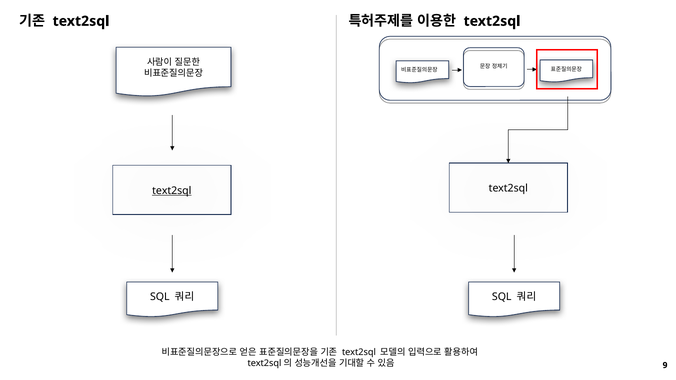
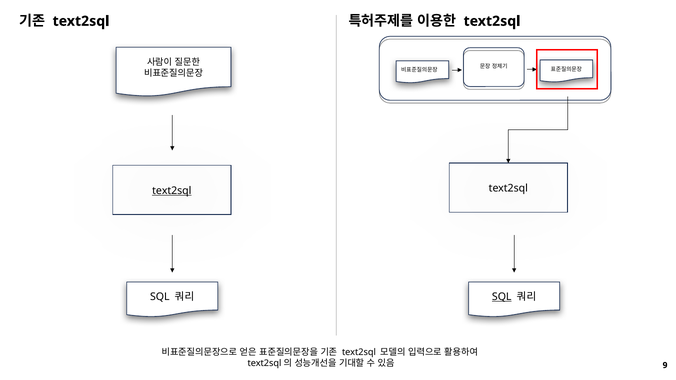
SQL at (502, 297) underline: none -> present
